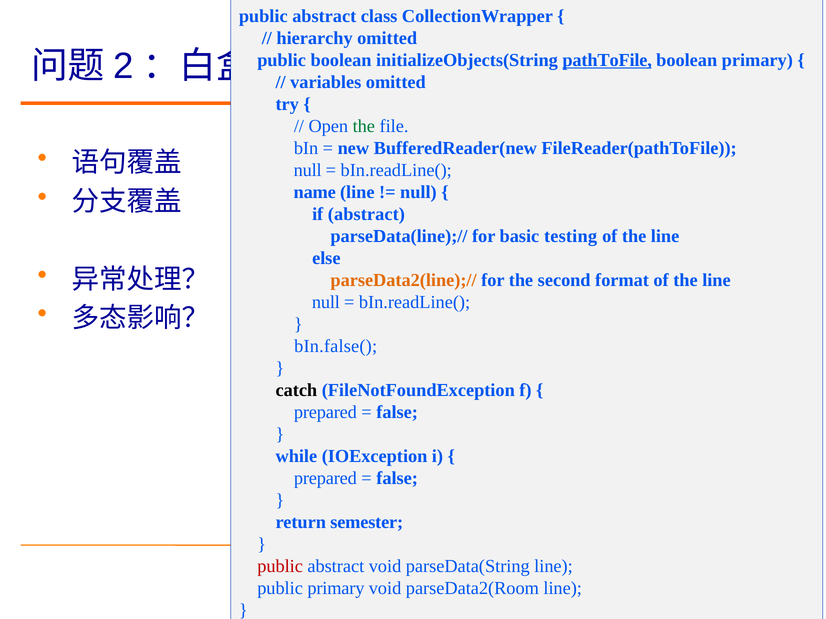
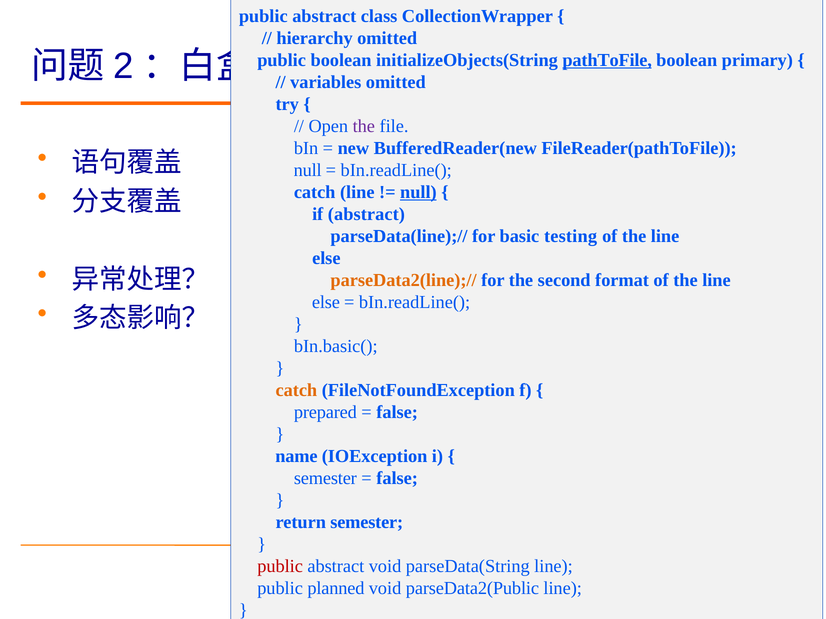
the at (364, 126) colour: green -> purple
name at (315, 192): name -> catch
null at (418, 192) underline: none -> present
null at (326, 303): null -> else
bIn.false(: bIn.false( -> bIn.basic(
catch at (296, 391) colour: black -> orange
while: while -> name
prepared at (325, 479): prepared -> semester
public primary: primary -> planned
parseData2(Room: parseData2(Room -> parseData2(Public
